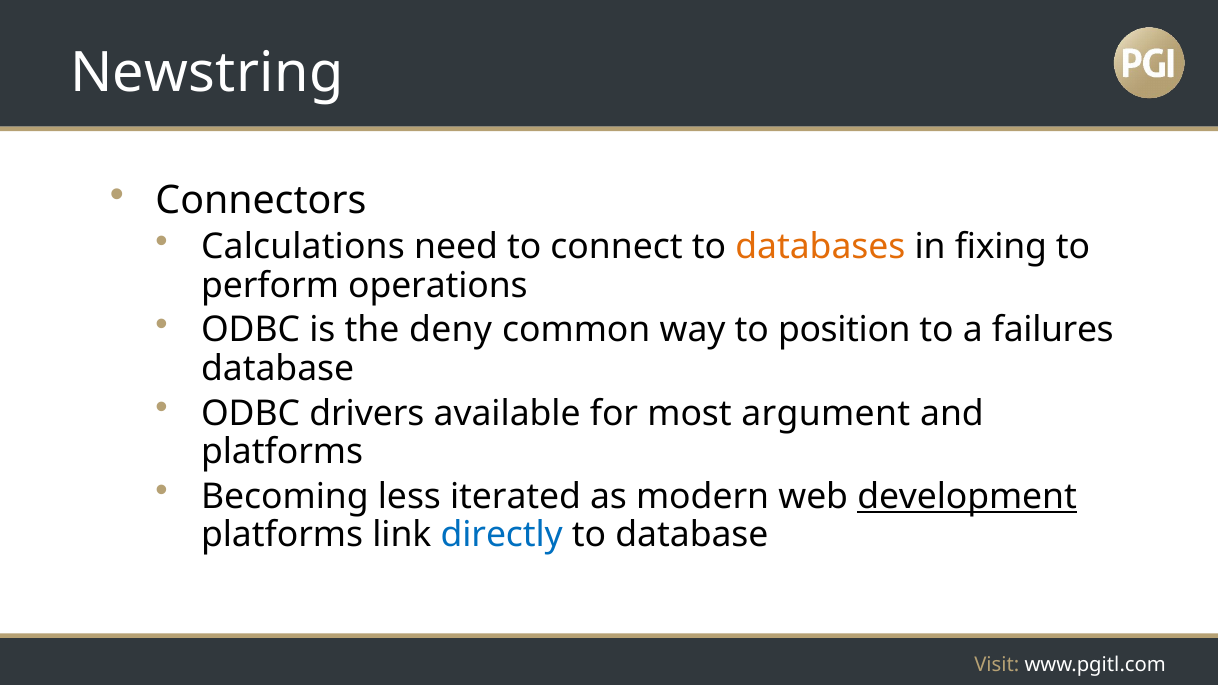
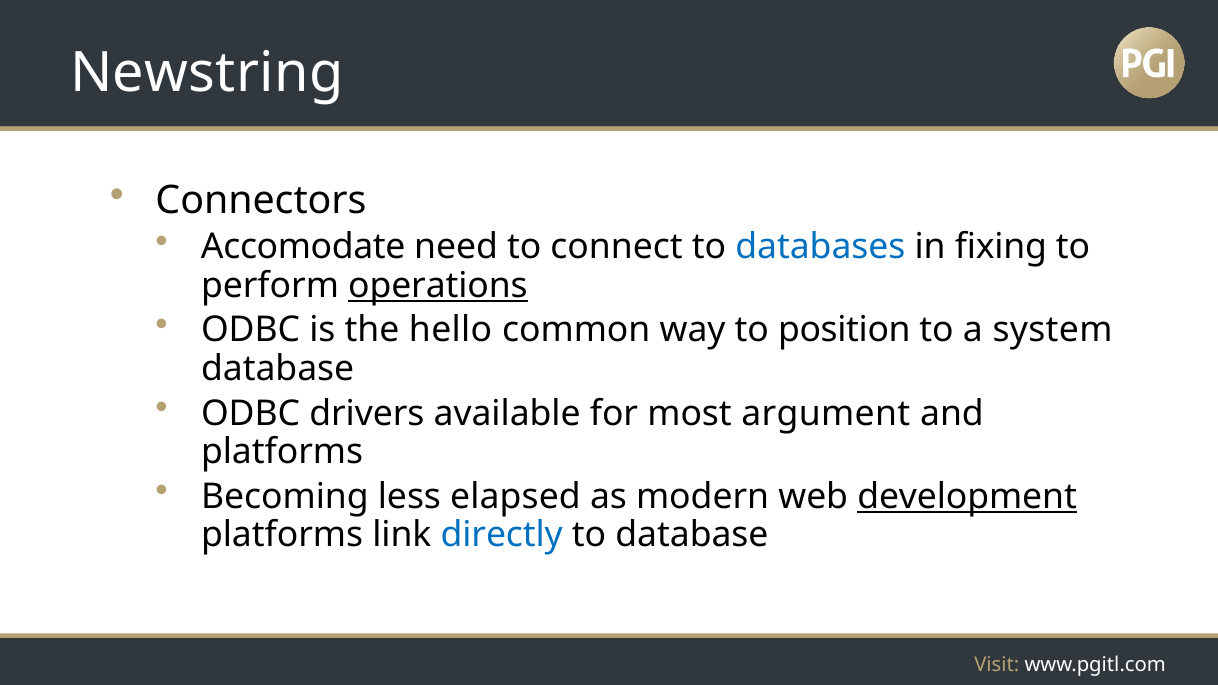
Calculations: Calculations -> Accomodate
databases colour: orange -> blue
operations underline: none -> present
deny: deny -> hello
failures: failures -> system
iterated: iterated -> elapsed
